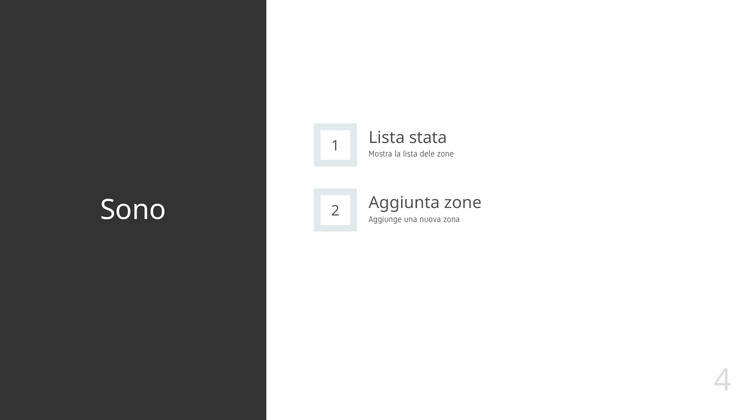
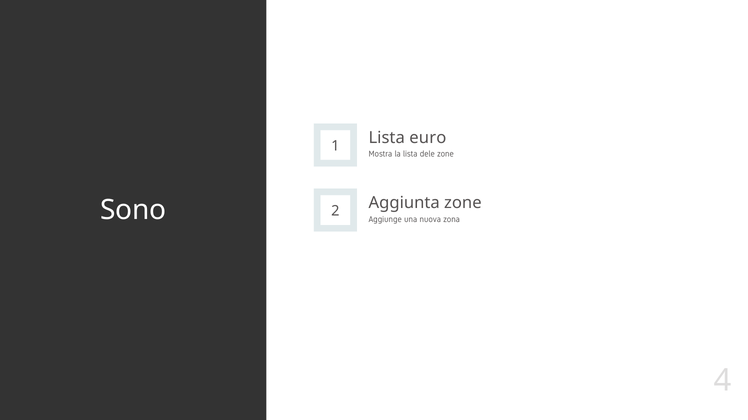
stata: stata -> euro
